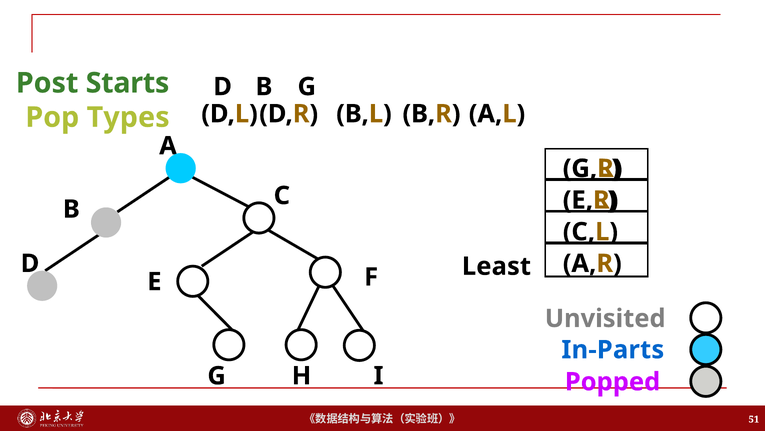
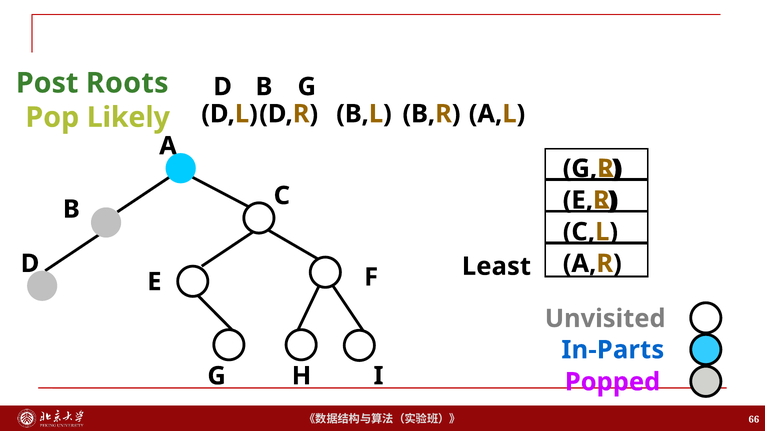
Starts: Starts -> Roots
Types: Types -> Likely
51: 51 -> 66
